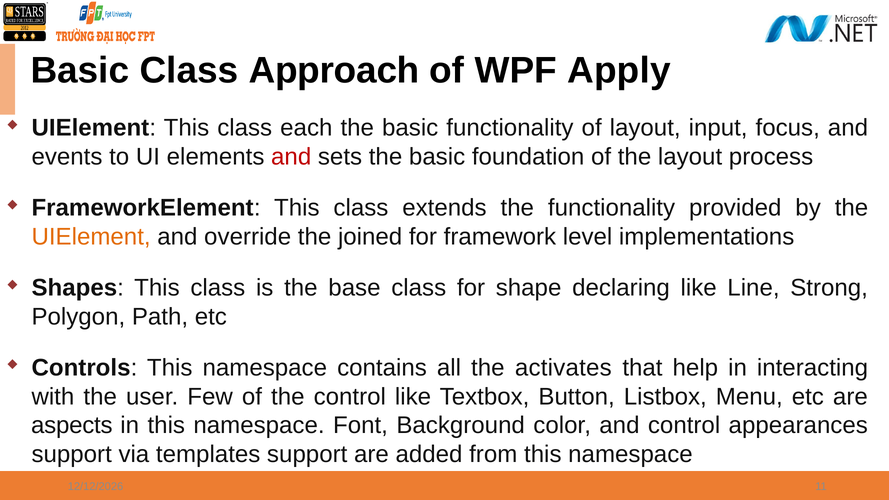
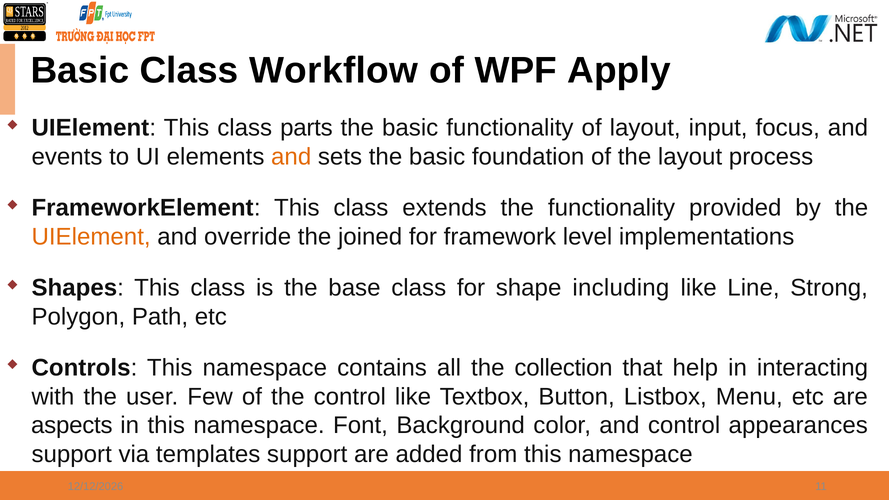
Approach: Approach -> Workflow
each: each -> parts
and at (291, 157) colour: red -> orange
declaring: declaring -> including
activates: activates -> collection
